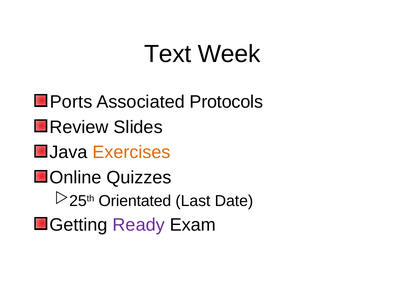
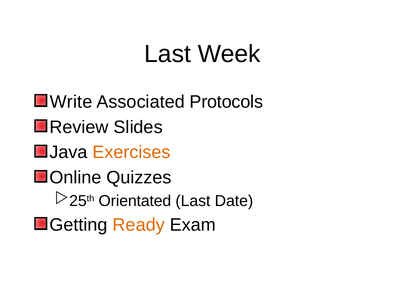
Text at (168, 54): Text -> Last
Ports: Ports -> Write
Ready colour: purple -> orange
